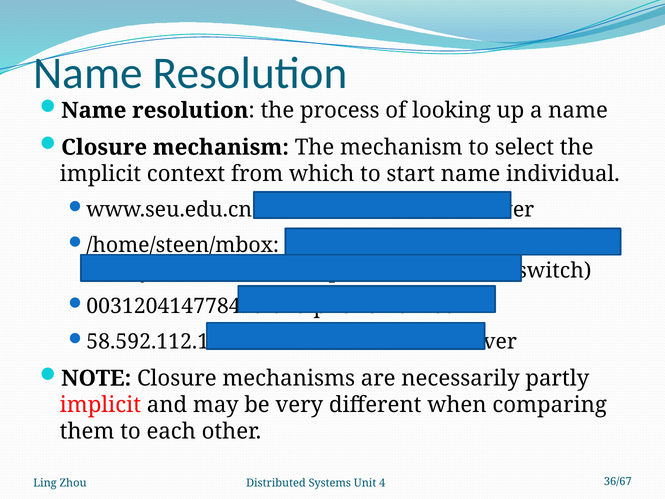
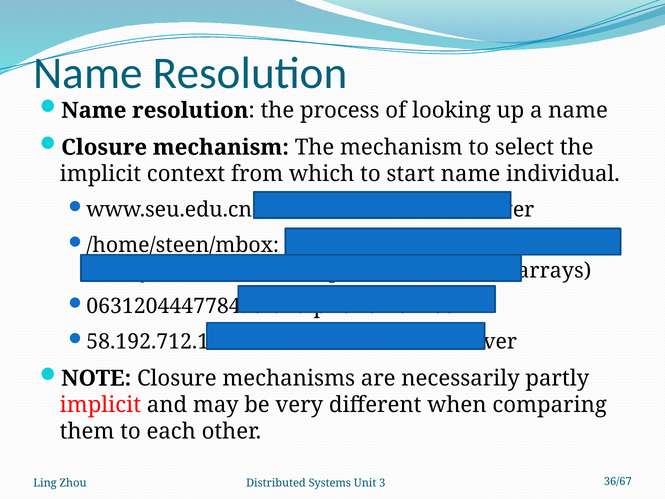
switch: switch -> arrays
0031204147784: 0031204147784 -> 0631204447784
58.592.112.13: 58.592.112.13 -> 58.192.712.13
4: 4 -> 3
